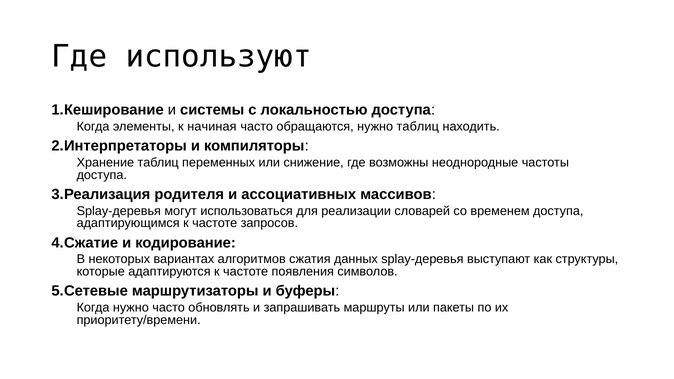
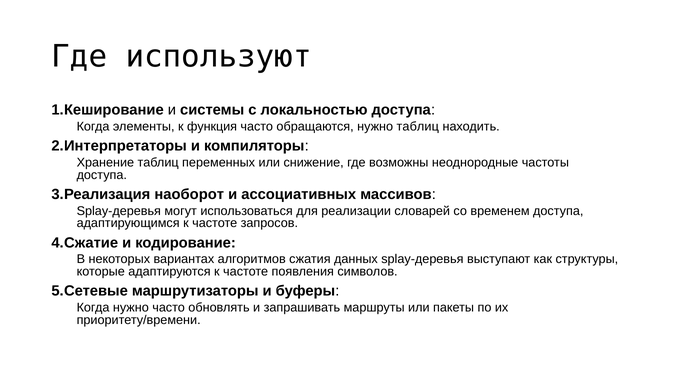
начиная: начиная -> функция
родителя: родителя -> наоборот
